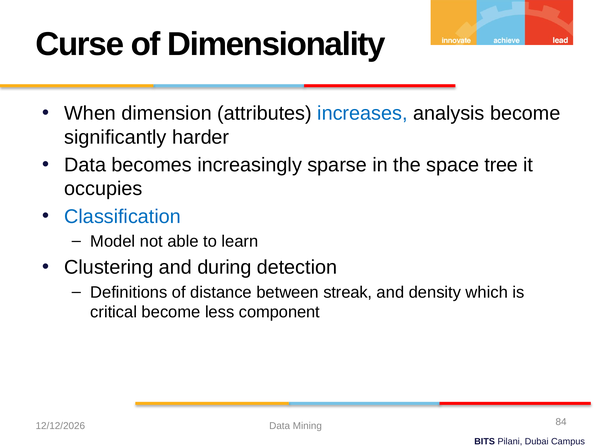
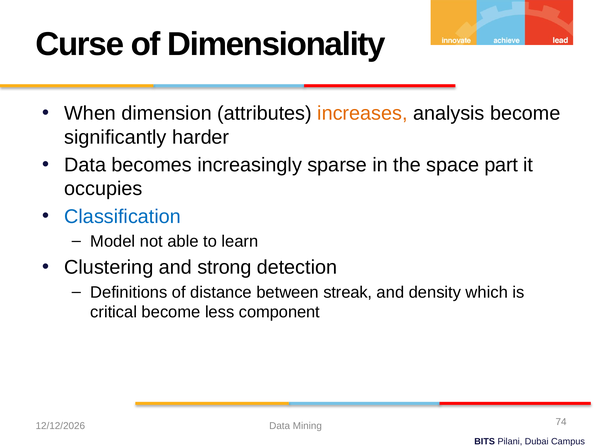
increases colour: blue -> orange
tree: tree -> part
during: during -> strong
84: 84 -> 74
